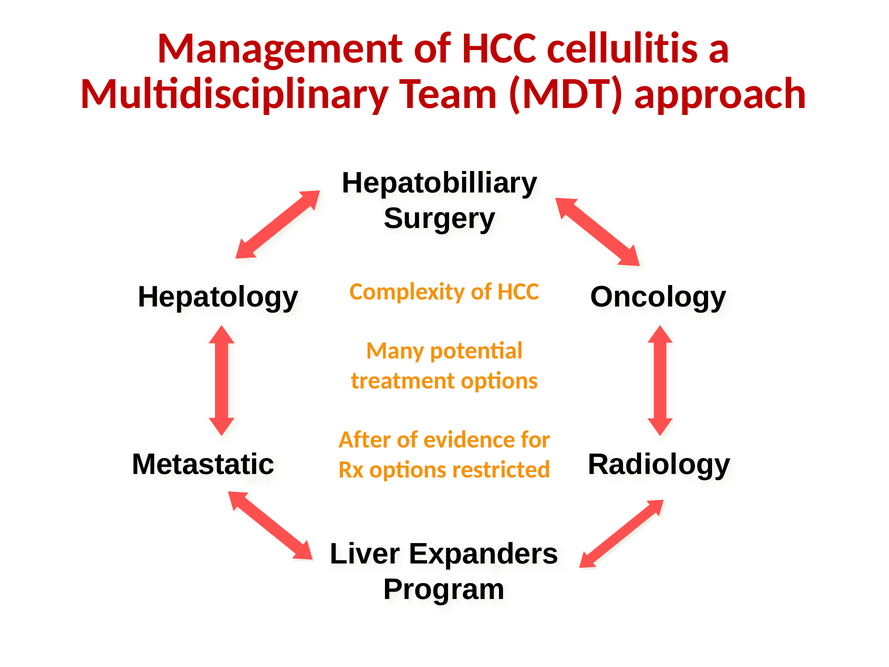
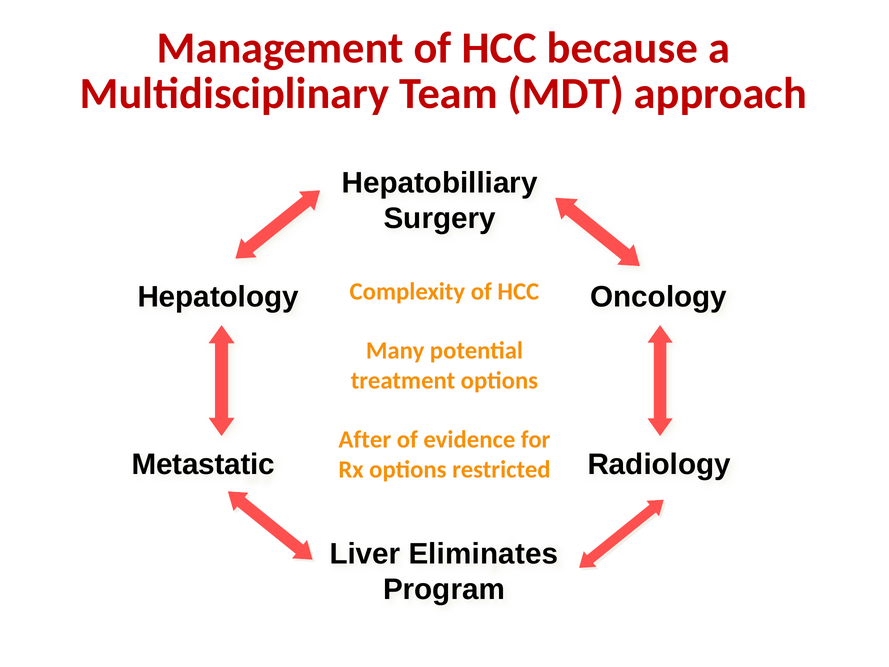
cellulitis: cellulitis -> because
Expanders: Expanders -> Eliminates
